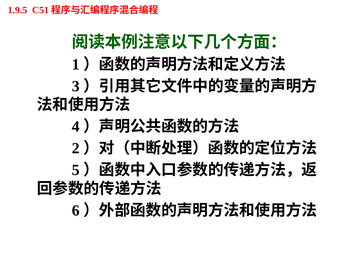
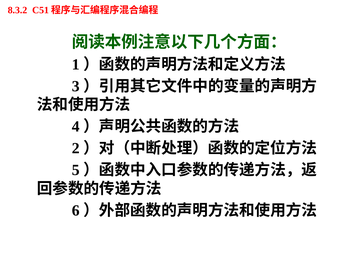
1.9.5: 1.9.5 -> 8.3.2
